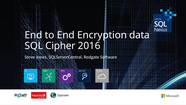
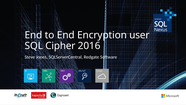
data: data -> user
